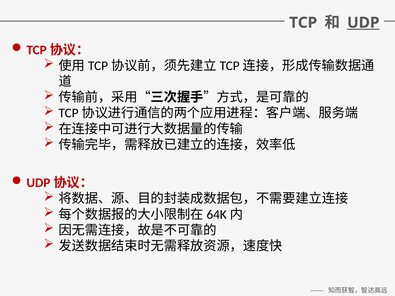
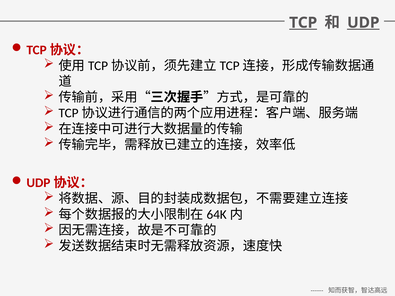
TCP underline: none -> present
